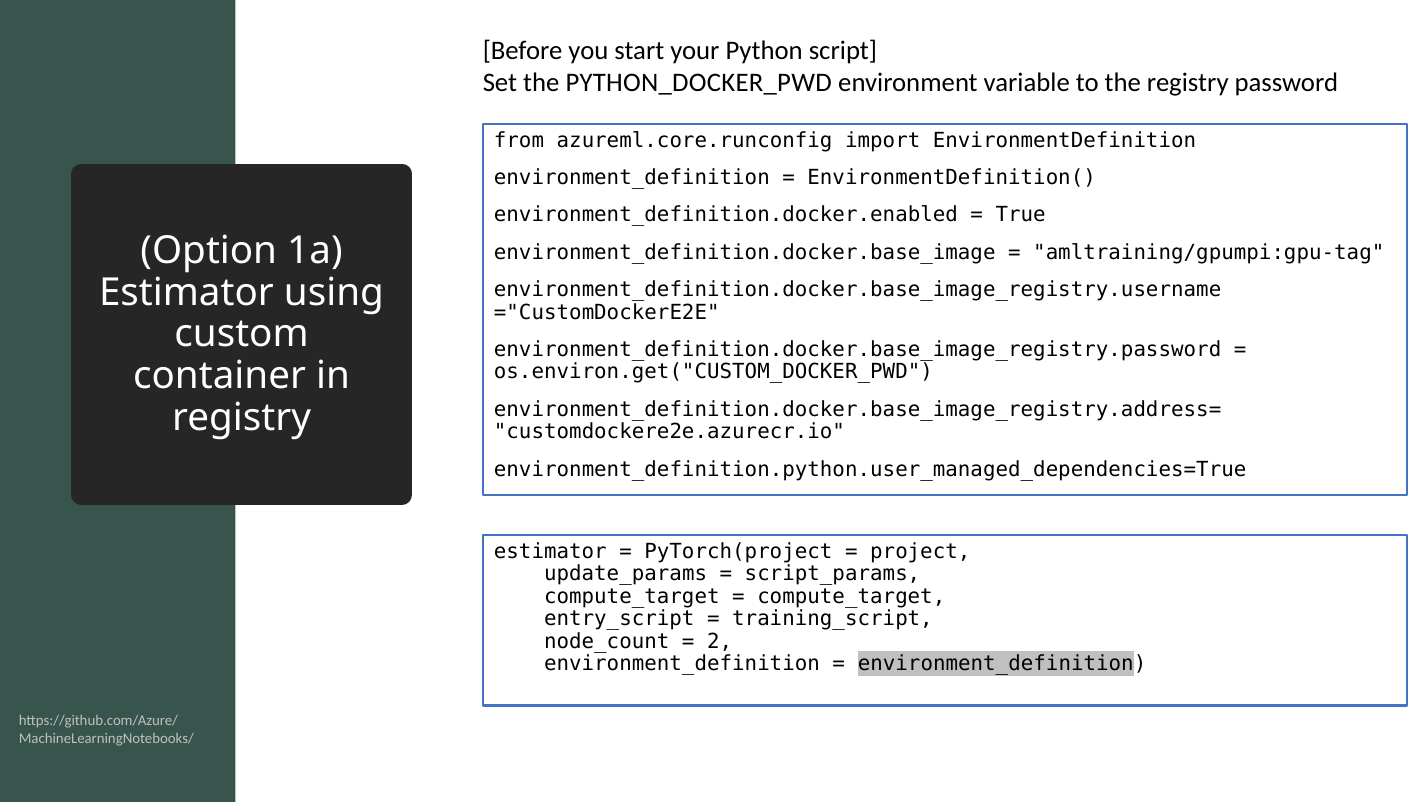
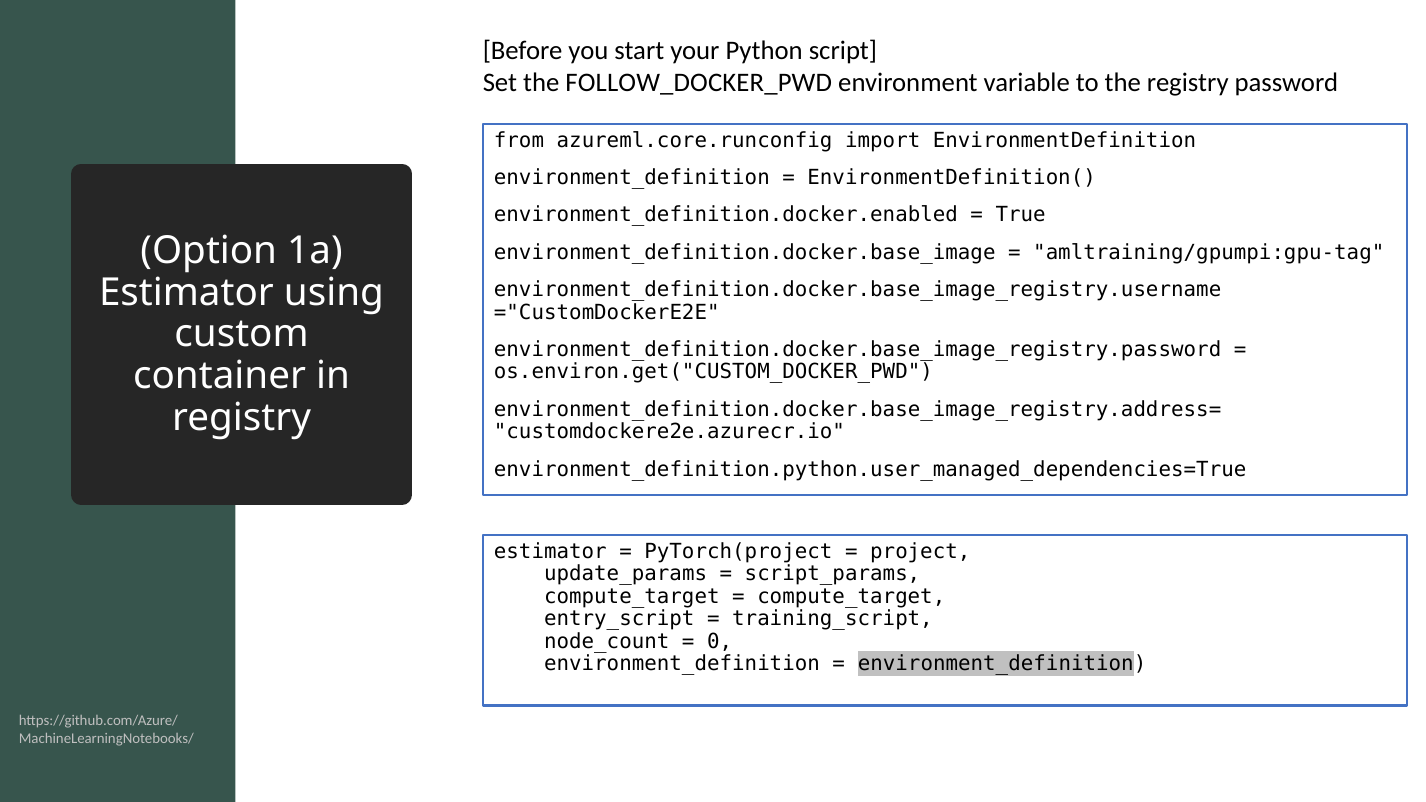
PYTHON_DOCKER_PWD: PYTHON_DOCKER_PWD -> FOLLOW_DOCKER_PWD
2: 2 -> 0
